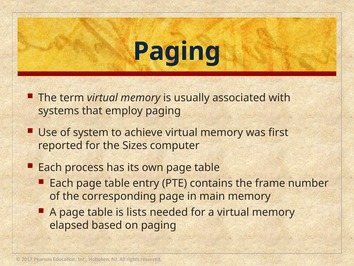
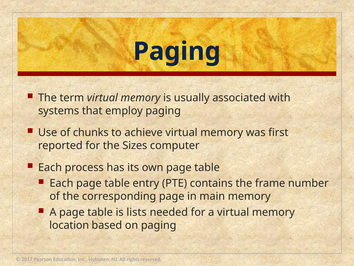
system: system -> chunks
elapsed: elapsed -> location
